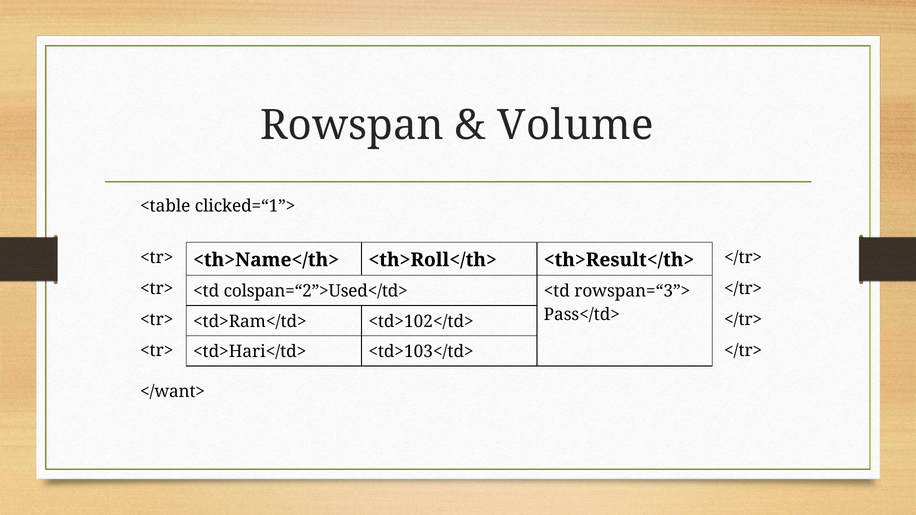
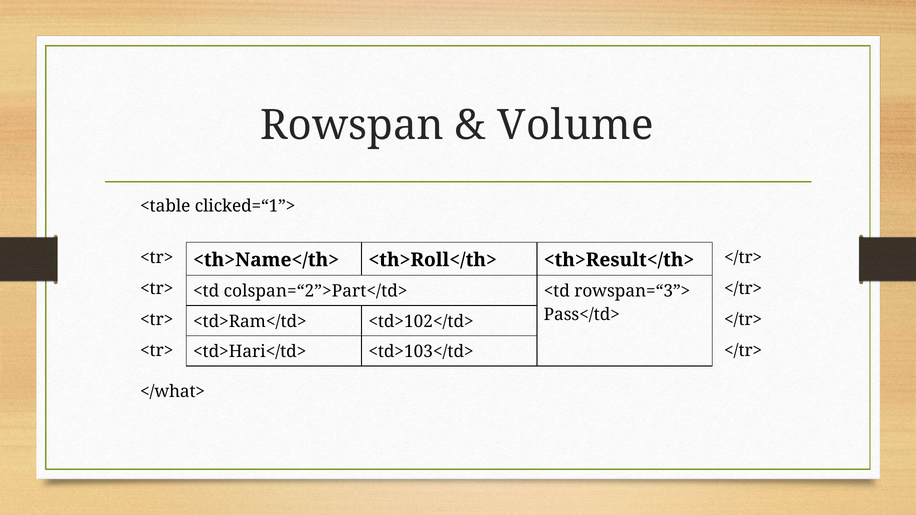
colspan=“2”>Used</td>: colspan=“2”>Used</td> -> colspan=“2”>Part</td>
</want>: </want> -> </what>
